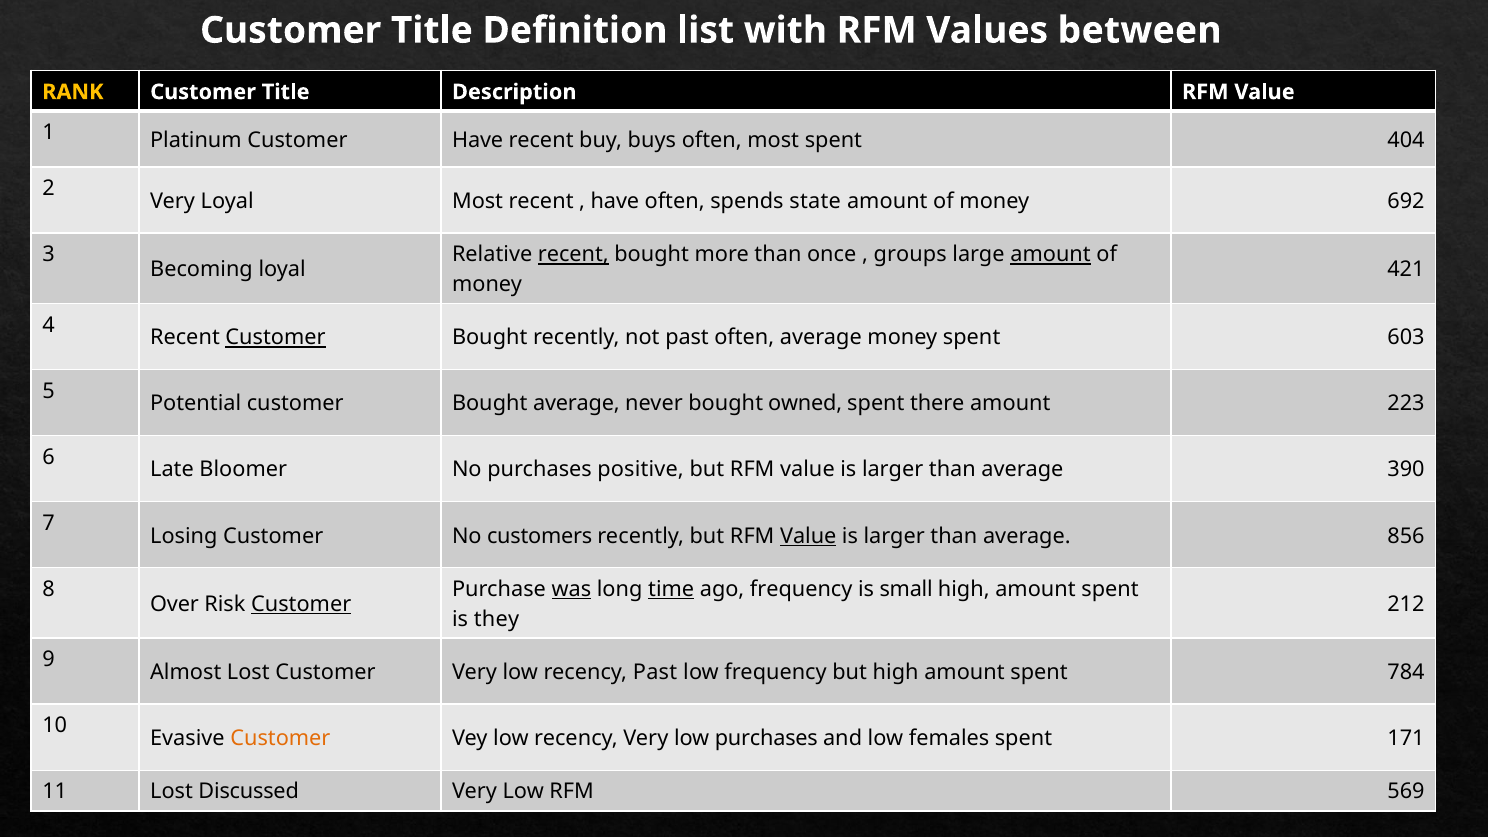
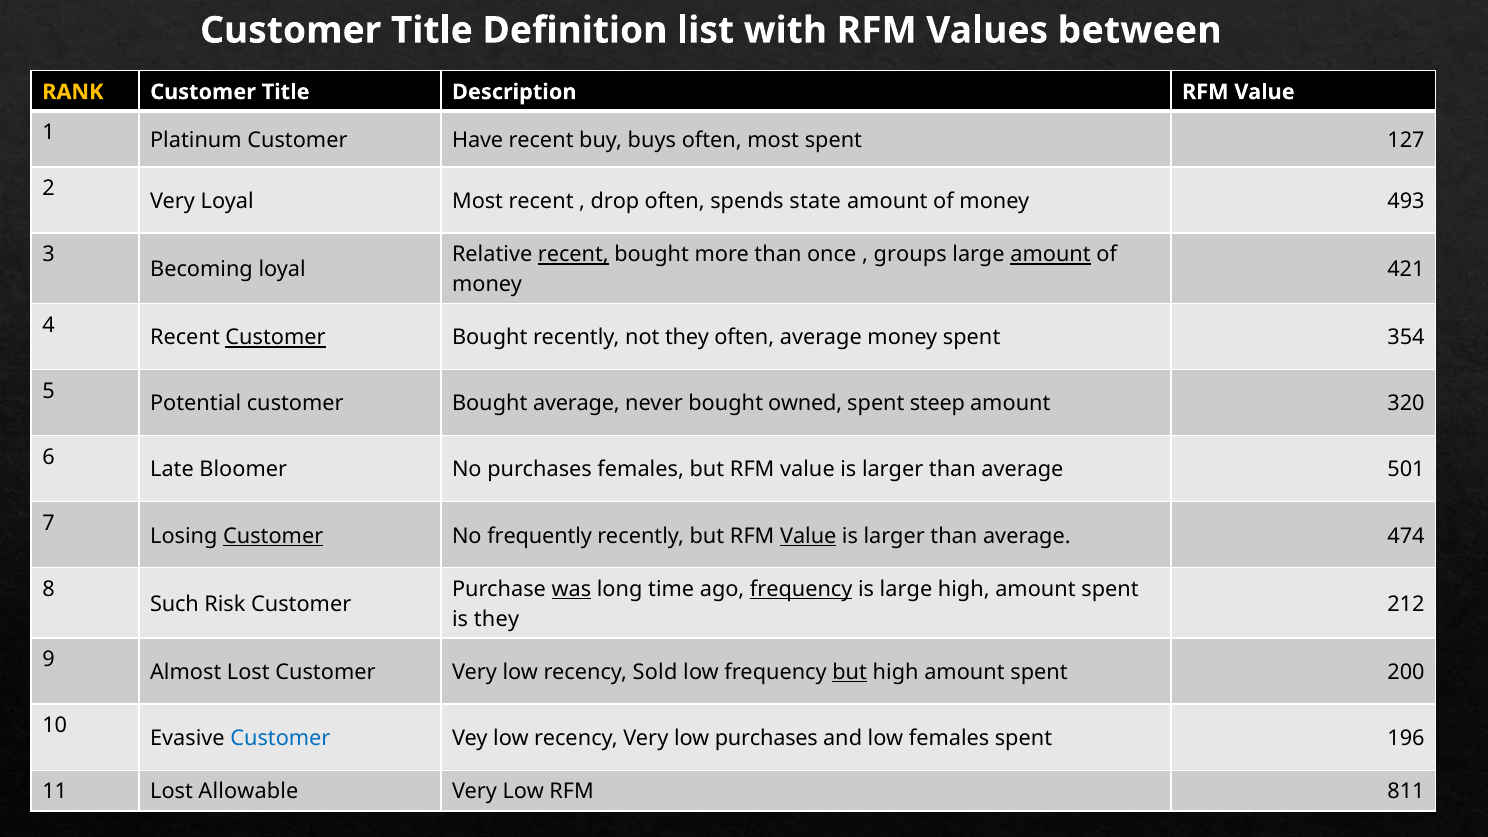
404: 404 -> 127
have at (615, 201): have -> drop
692: 692 -> 493
not past: past -> they
603: 603 -> 354
there: there -> steep
223: 223 -> 320
purchases positive: positive -> females
390: 390 -> 501
Customer at (273, 536) underline: none -> present
customers: customers -> frequently
856: 856 -> 474
time underline: present -> none
frequency at (801, 589) underline: none -> present
is small: small -> large
Over: Over -> Such
Customer at (301, 604) underline: present -> none
recency Past: Past -> Sold
but at (850, 672) underline: none -> present
784: 784 -> 200
Customer at (280, 738) colour: orange -> blue
171: 171 -> 196
Discussed: Discussed -> Allowable
569: 569 -> 811
